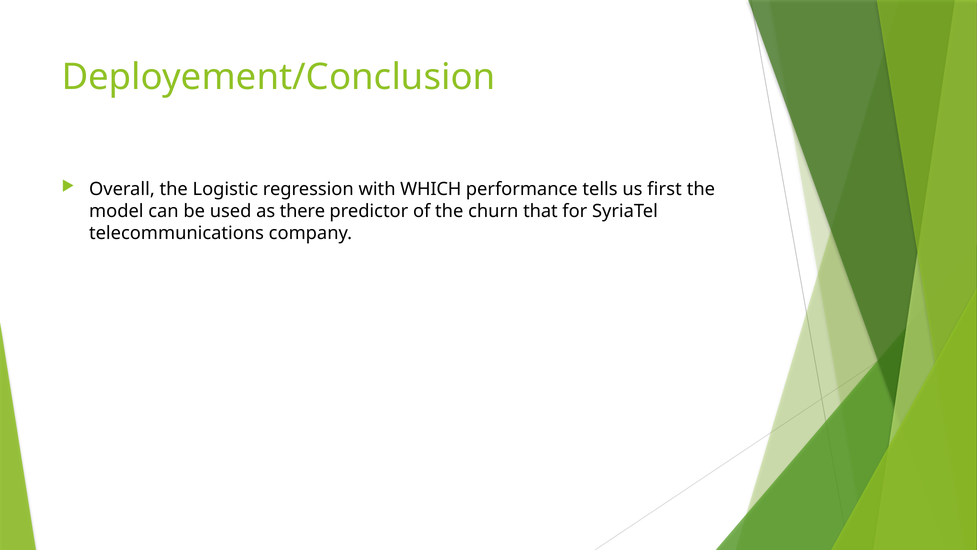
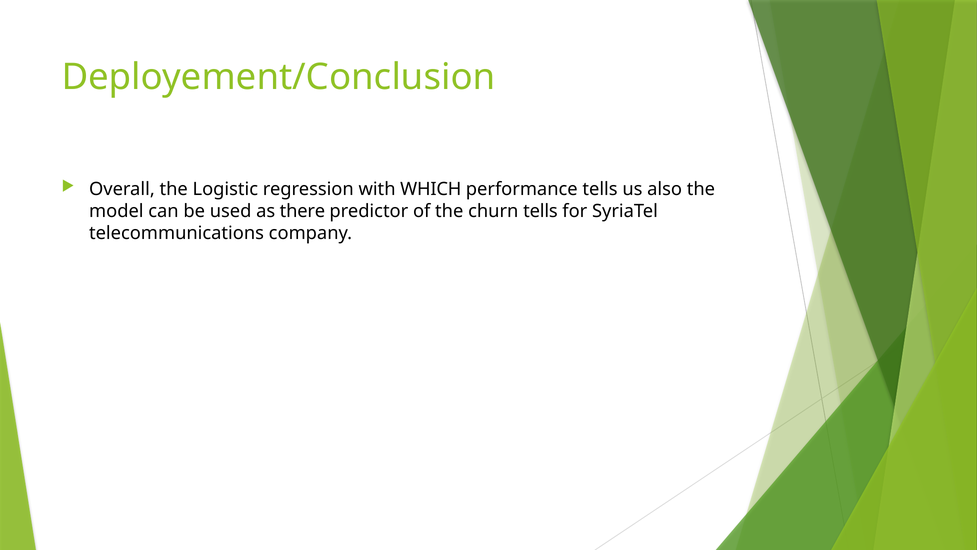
first: first -> also
churn that: that -> tells
